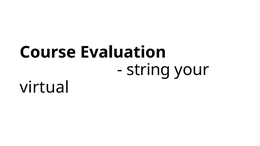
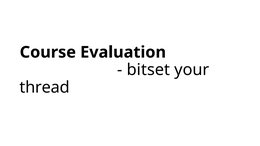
string: string -> bitset
virtual: virtual -> thread
